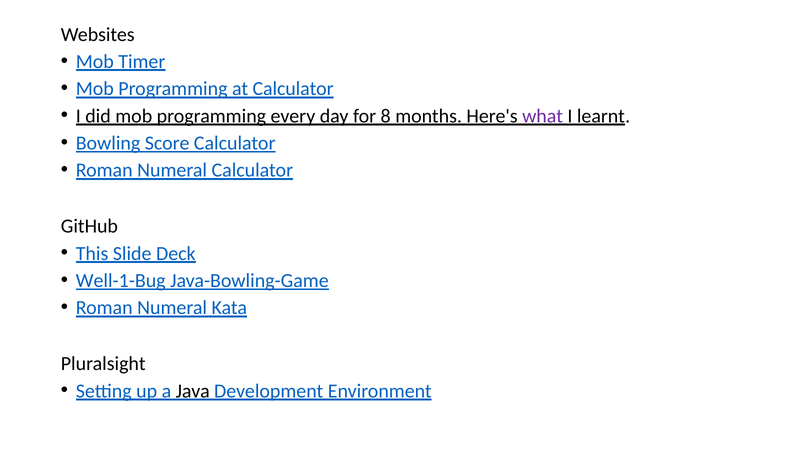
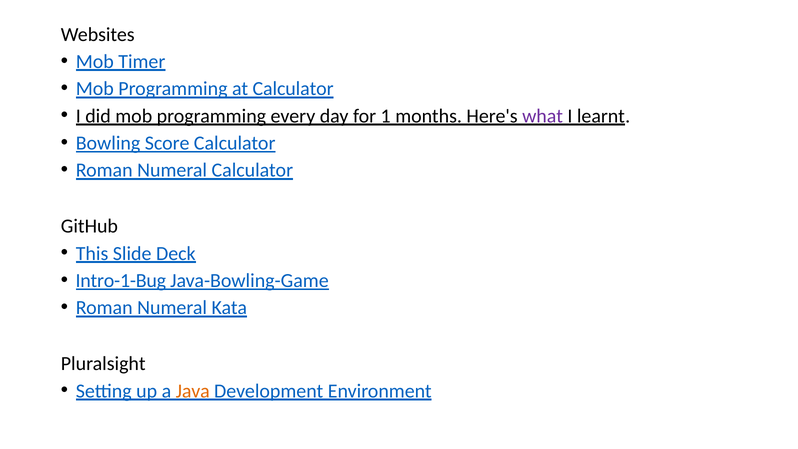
8: 8 -> 1
Well-1-Bug: Well-1-Bug -> Intro-1-Bug
Java colour: black -> orange
